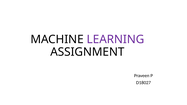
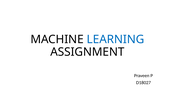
LEARNING colour: purple -> blue
